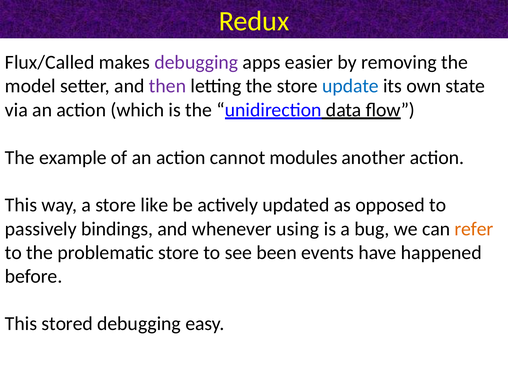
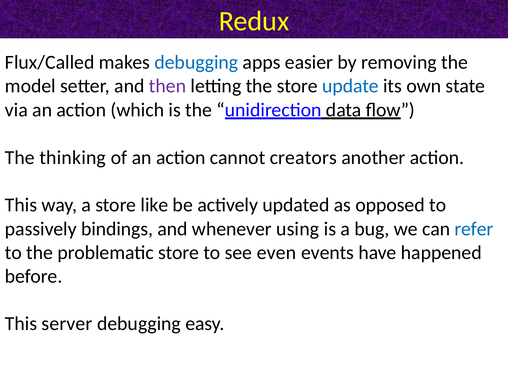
debugging at (196, 62) colour: purple -> blue
example: example -> thinking
modules: modules -> creators
refer colour: orange -> blue
been: been -> even
stored: stored -> server
